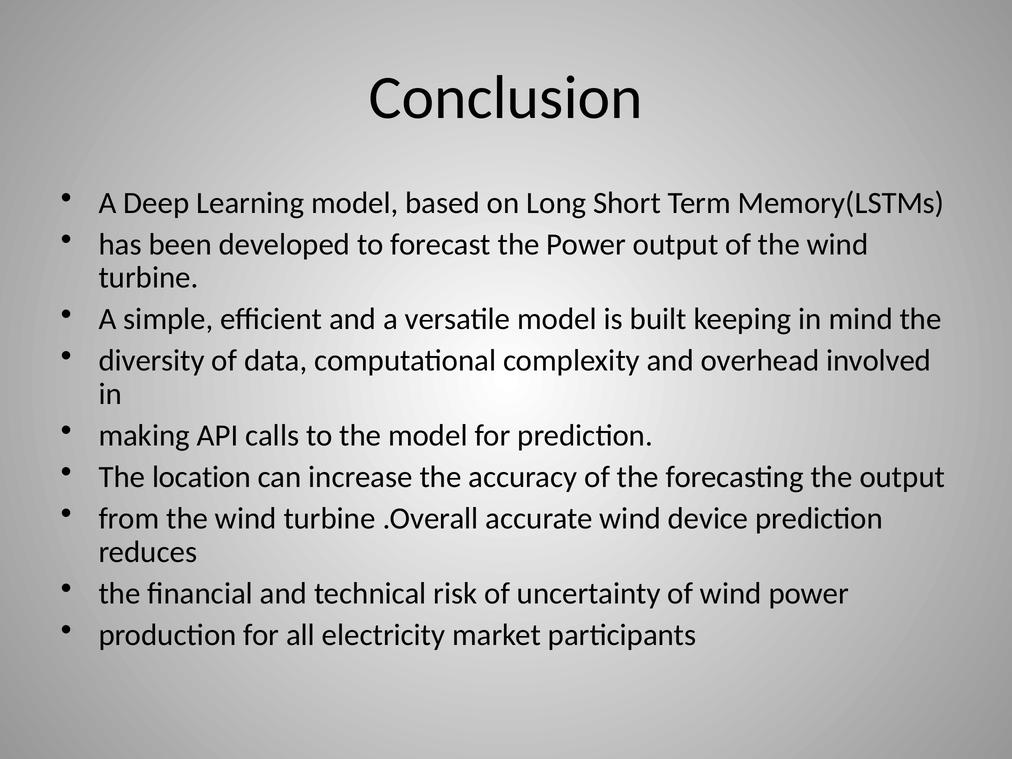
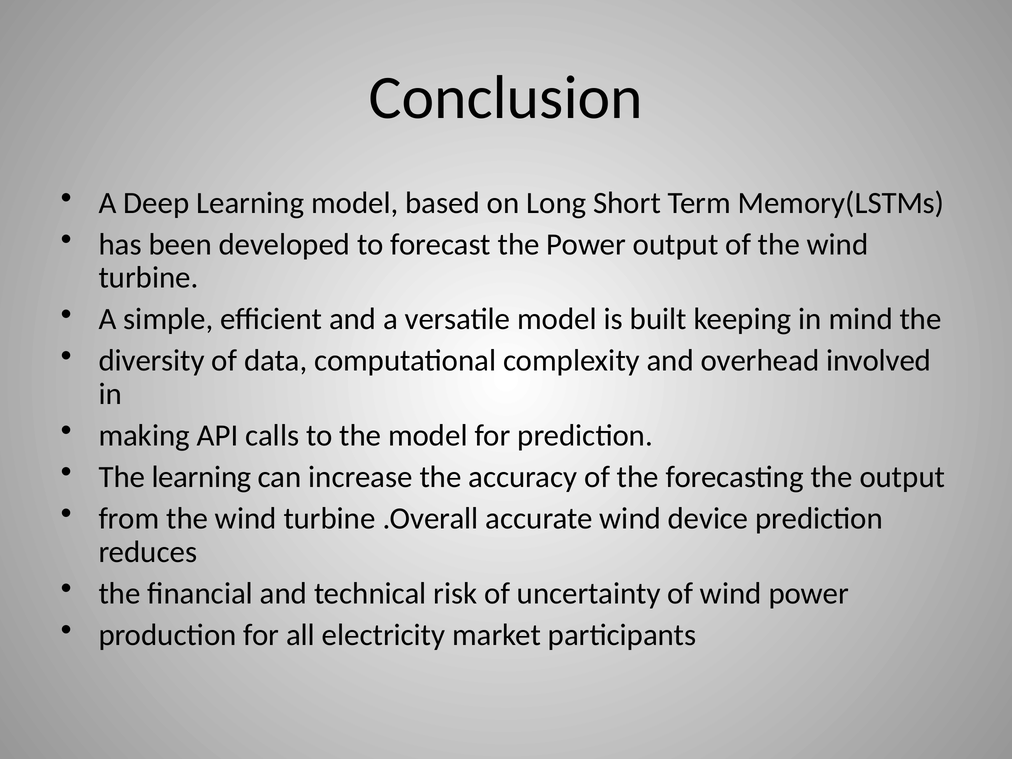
The location: location -> learning
